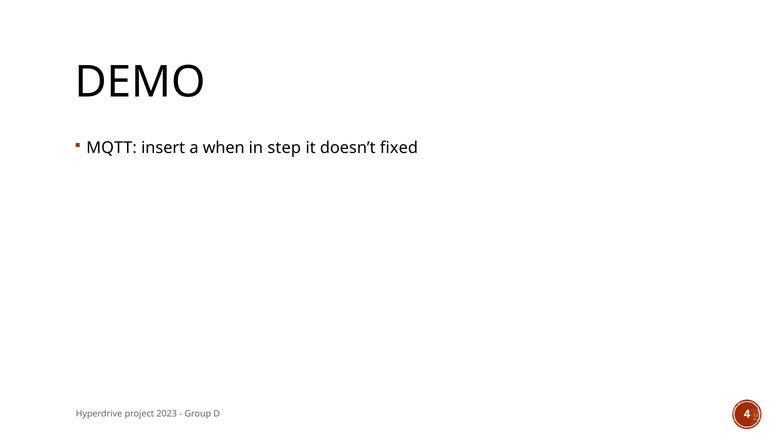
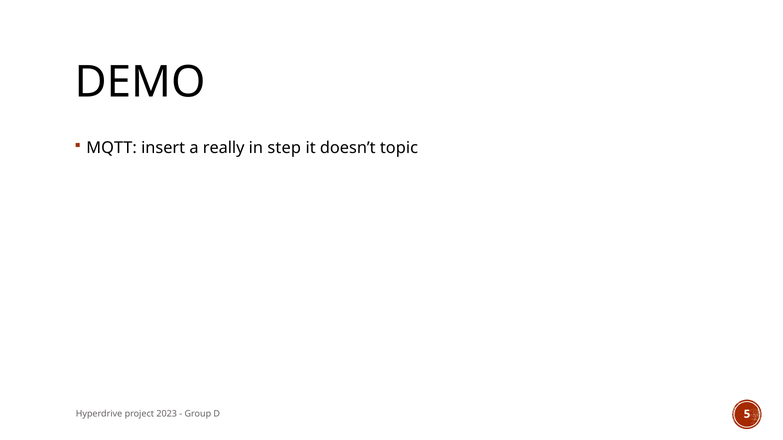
when: when -> really
fixed: fixed -> topic
4: 4 -> 5
